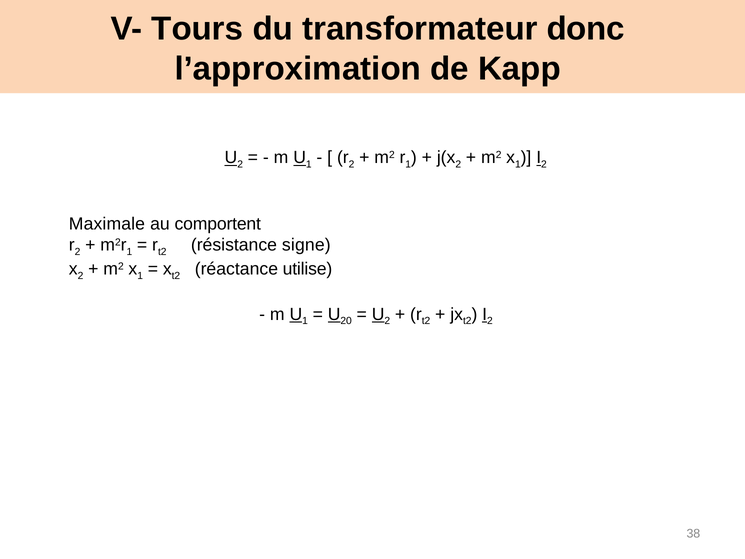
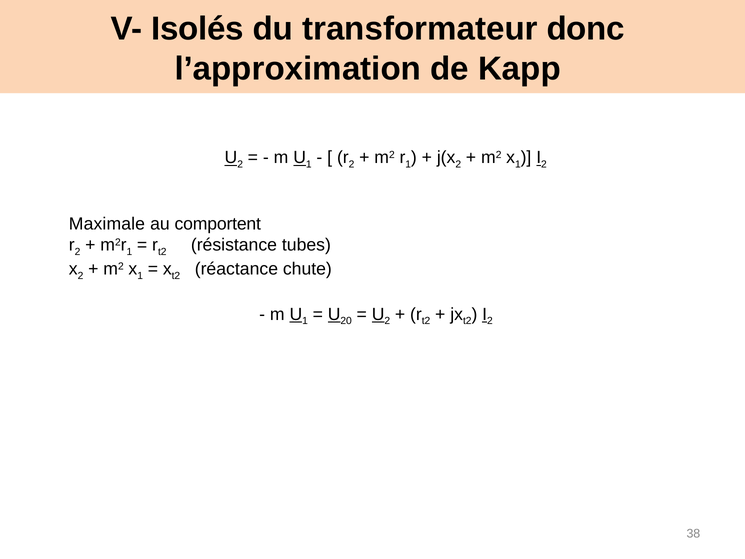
Tours: Tours -> Isolés
signe: signe -> tubes
utilise: utilise -> chute
